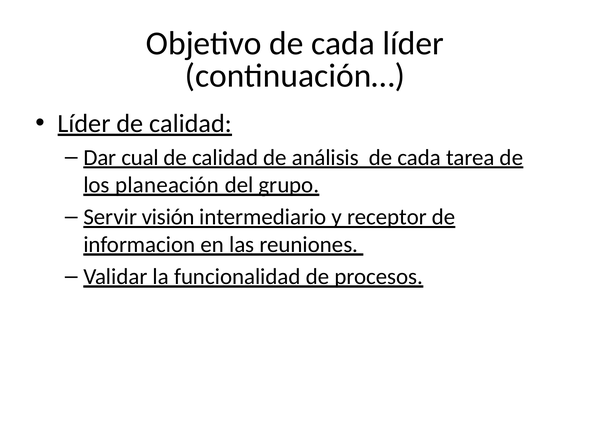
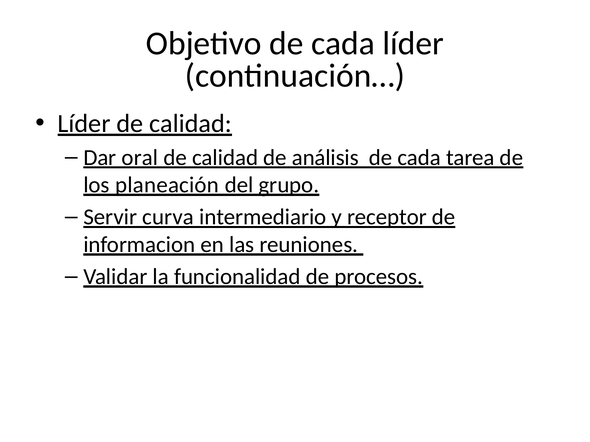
cual: cual -> oral
visión: visión -> curva
